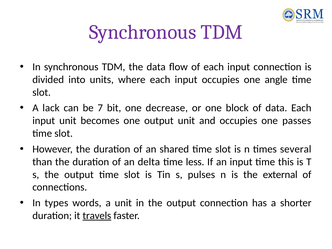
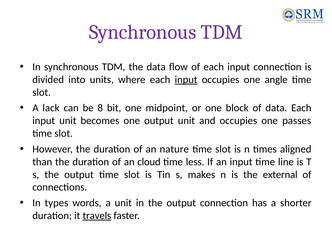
input at (186, 80) underline: none -> present
7: 7 -> 8
decrease: decrease -> midpoint
shared: shared -> nature
several: several -> aligned
delta: delta -> cloud
this: this -> line
pulses: pulses -> makes
